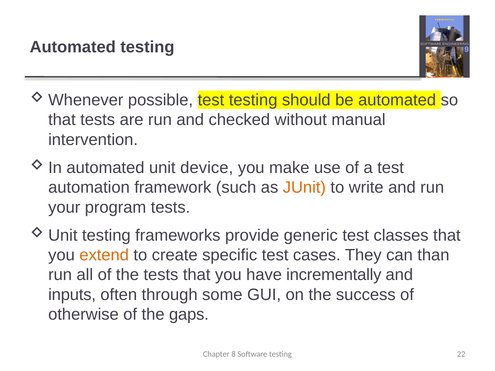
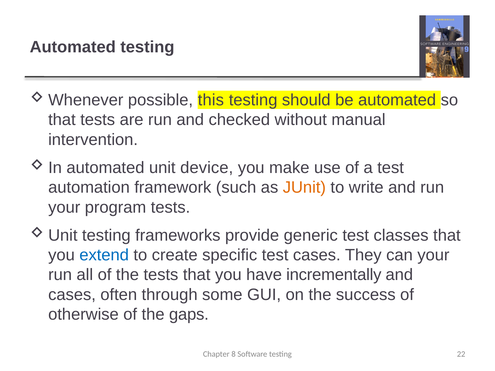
possible test: test -> this
extend colour: orange -> blue
can than: than -> your
inputs at (72, 295): inputs -> cases
